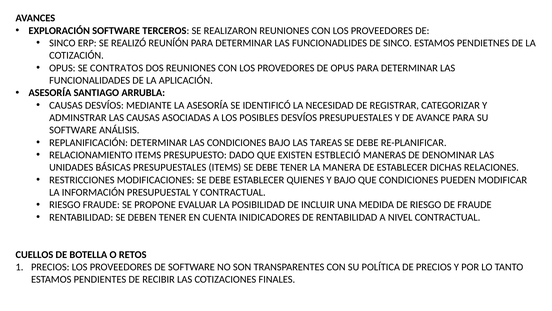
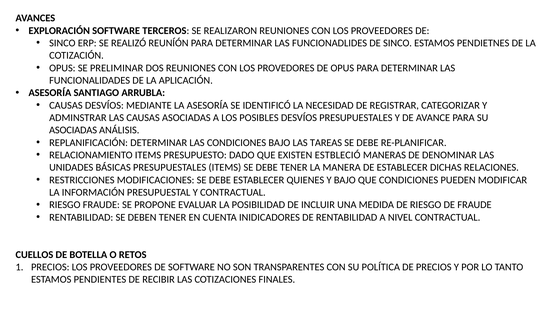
CONTRATOS: CONTRATOS -> PRELIMINAR
SOFTWARE at (73, 130): SOFTWARE -> ASOCIADAS
